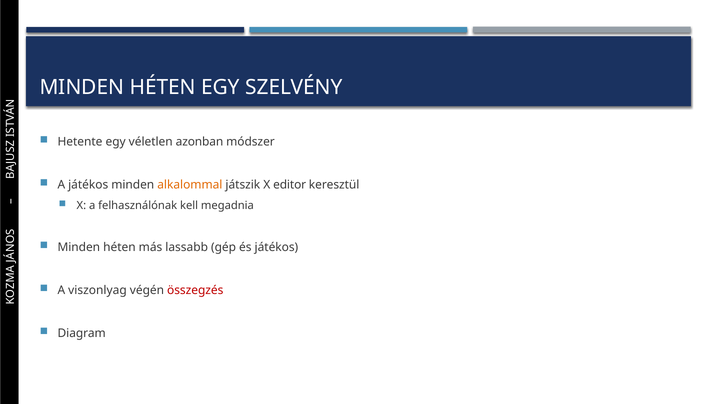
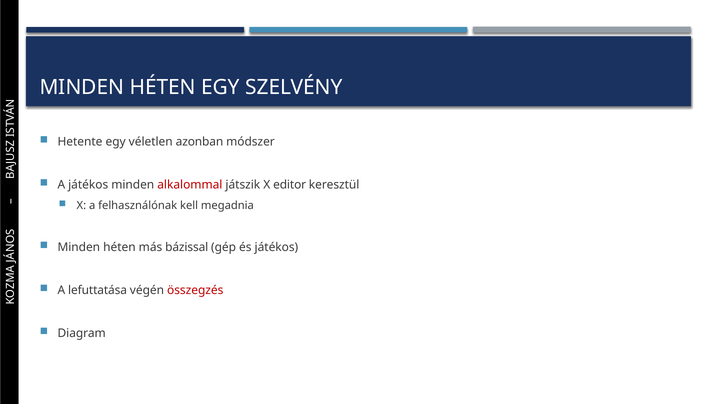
alkalommal colour: orange -> red
lassabb: lassabb -> bázissal
viszonlyag: viszonlyag -> lefuttatása
